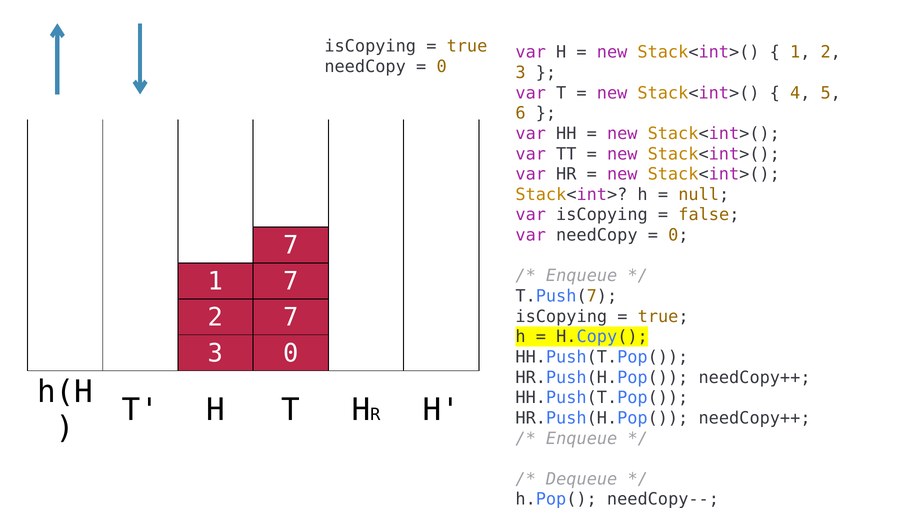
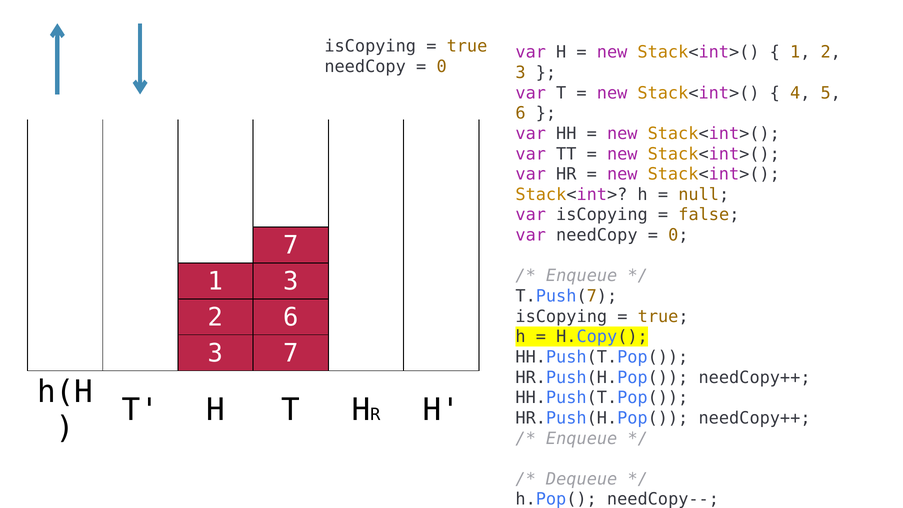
1 7: 7 -> 3
2 7: 7 -> 6
3 0: 0 -> 7
